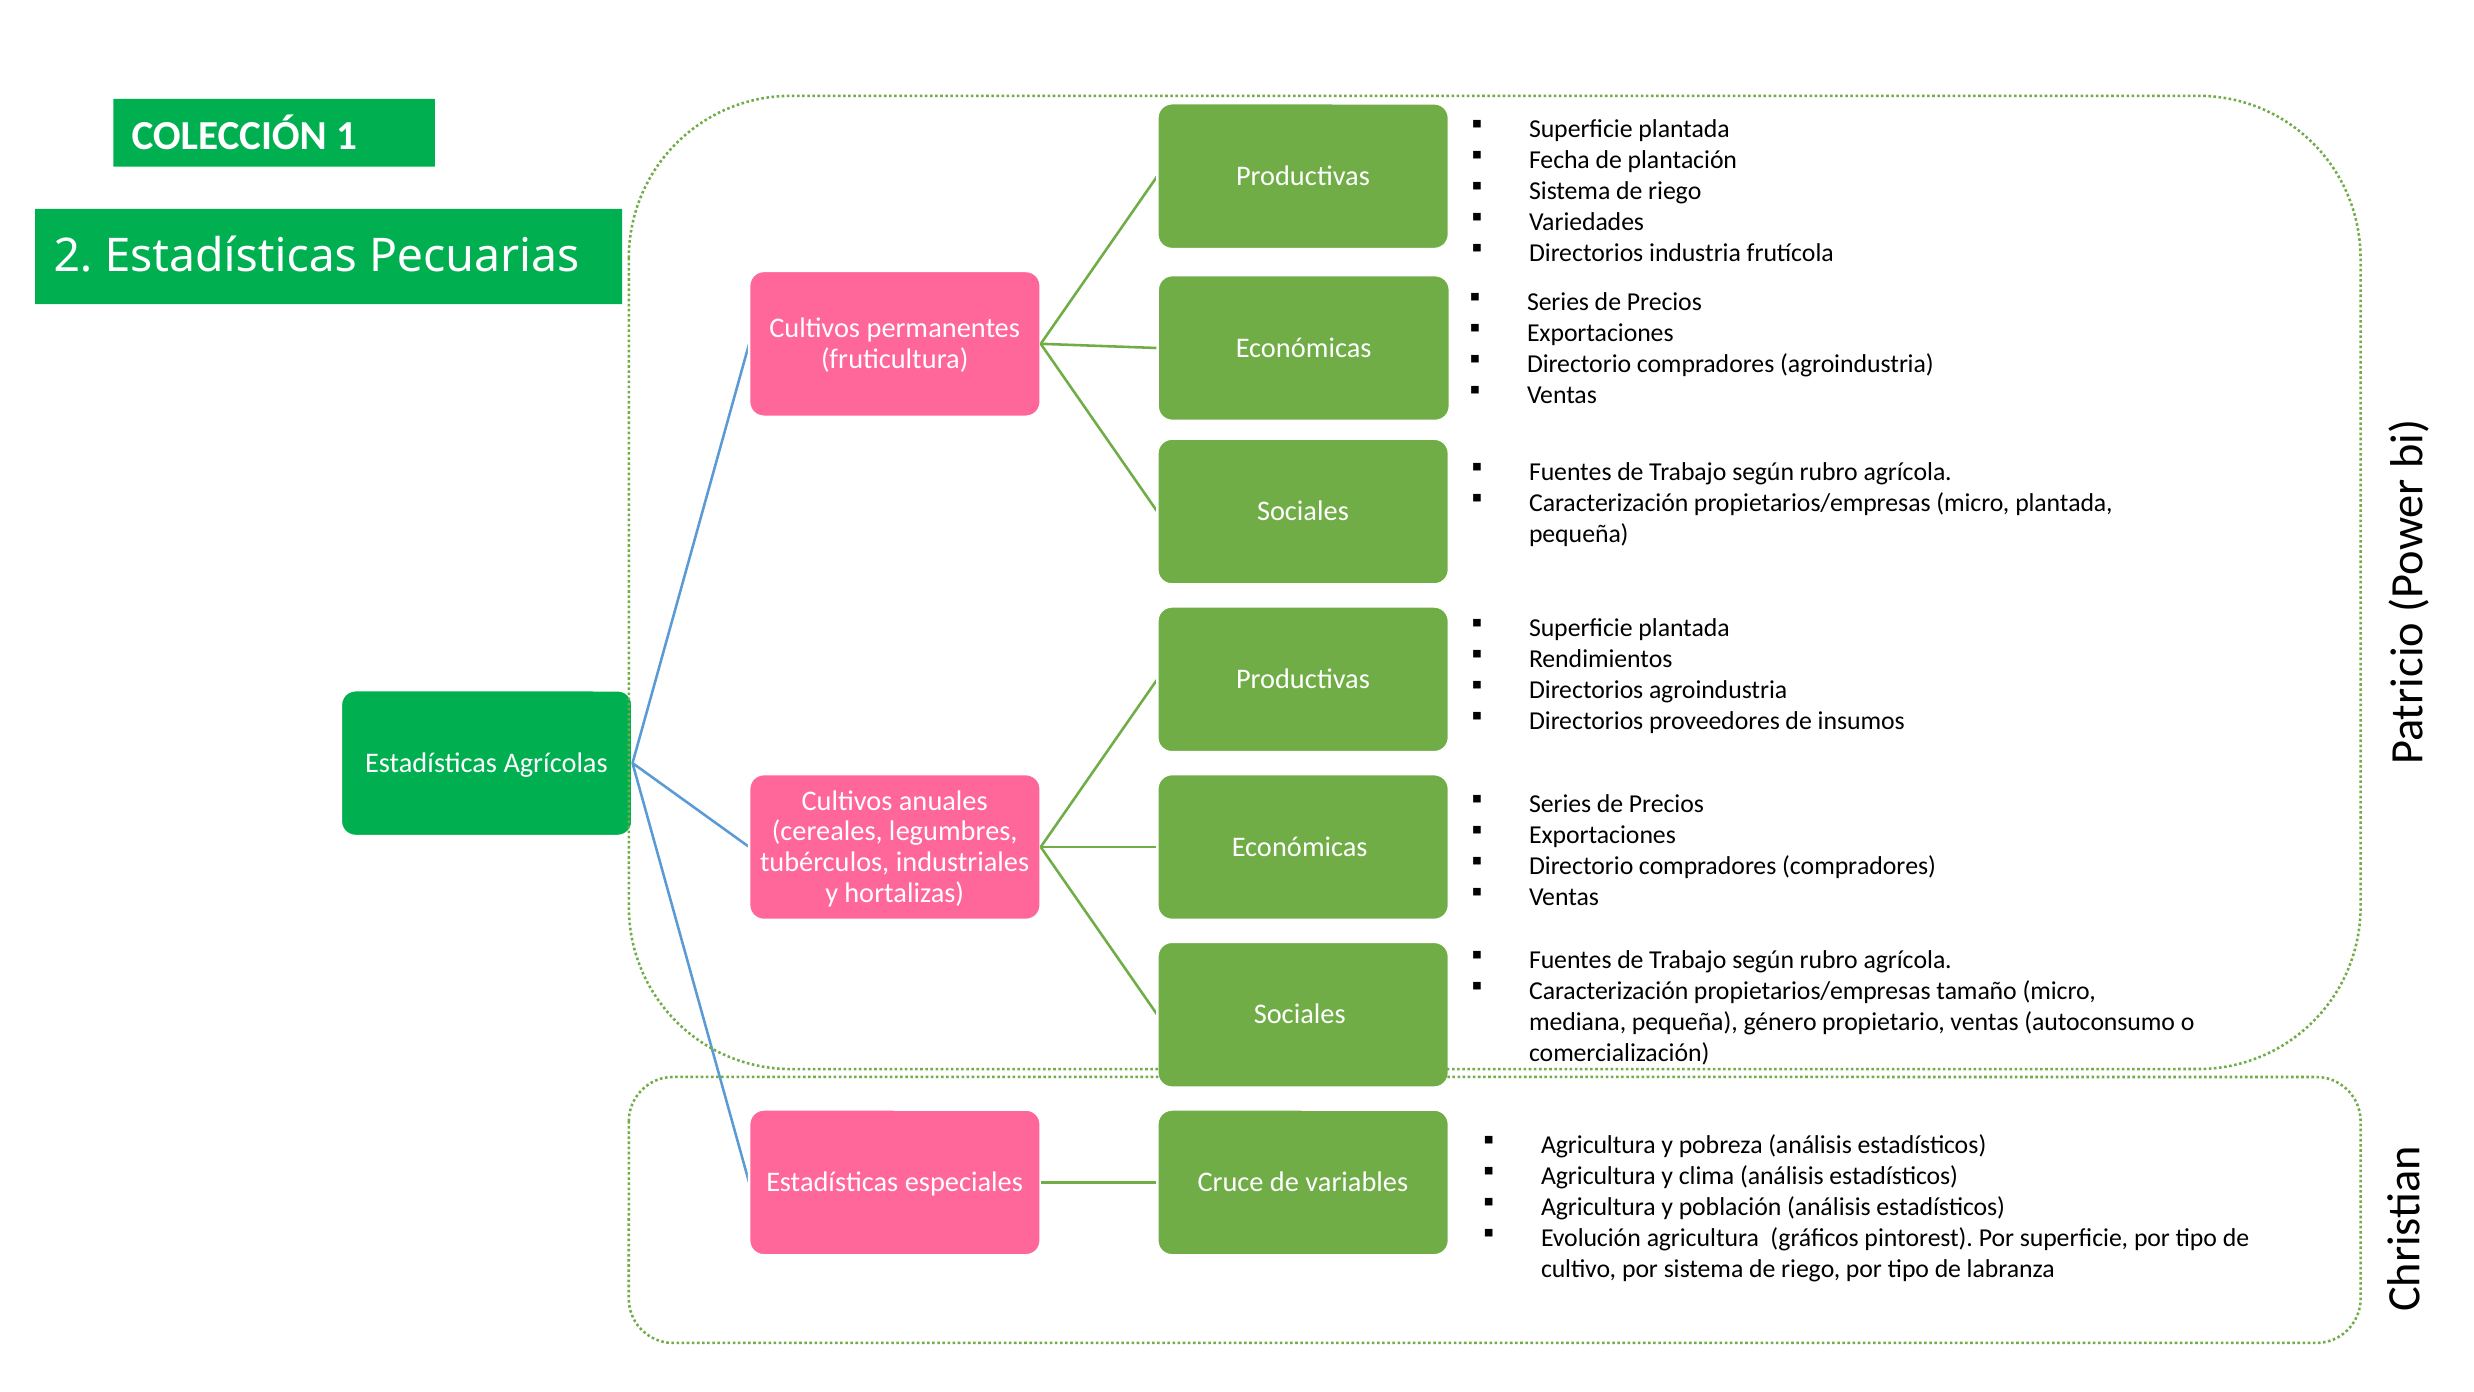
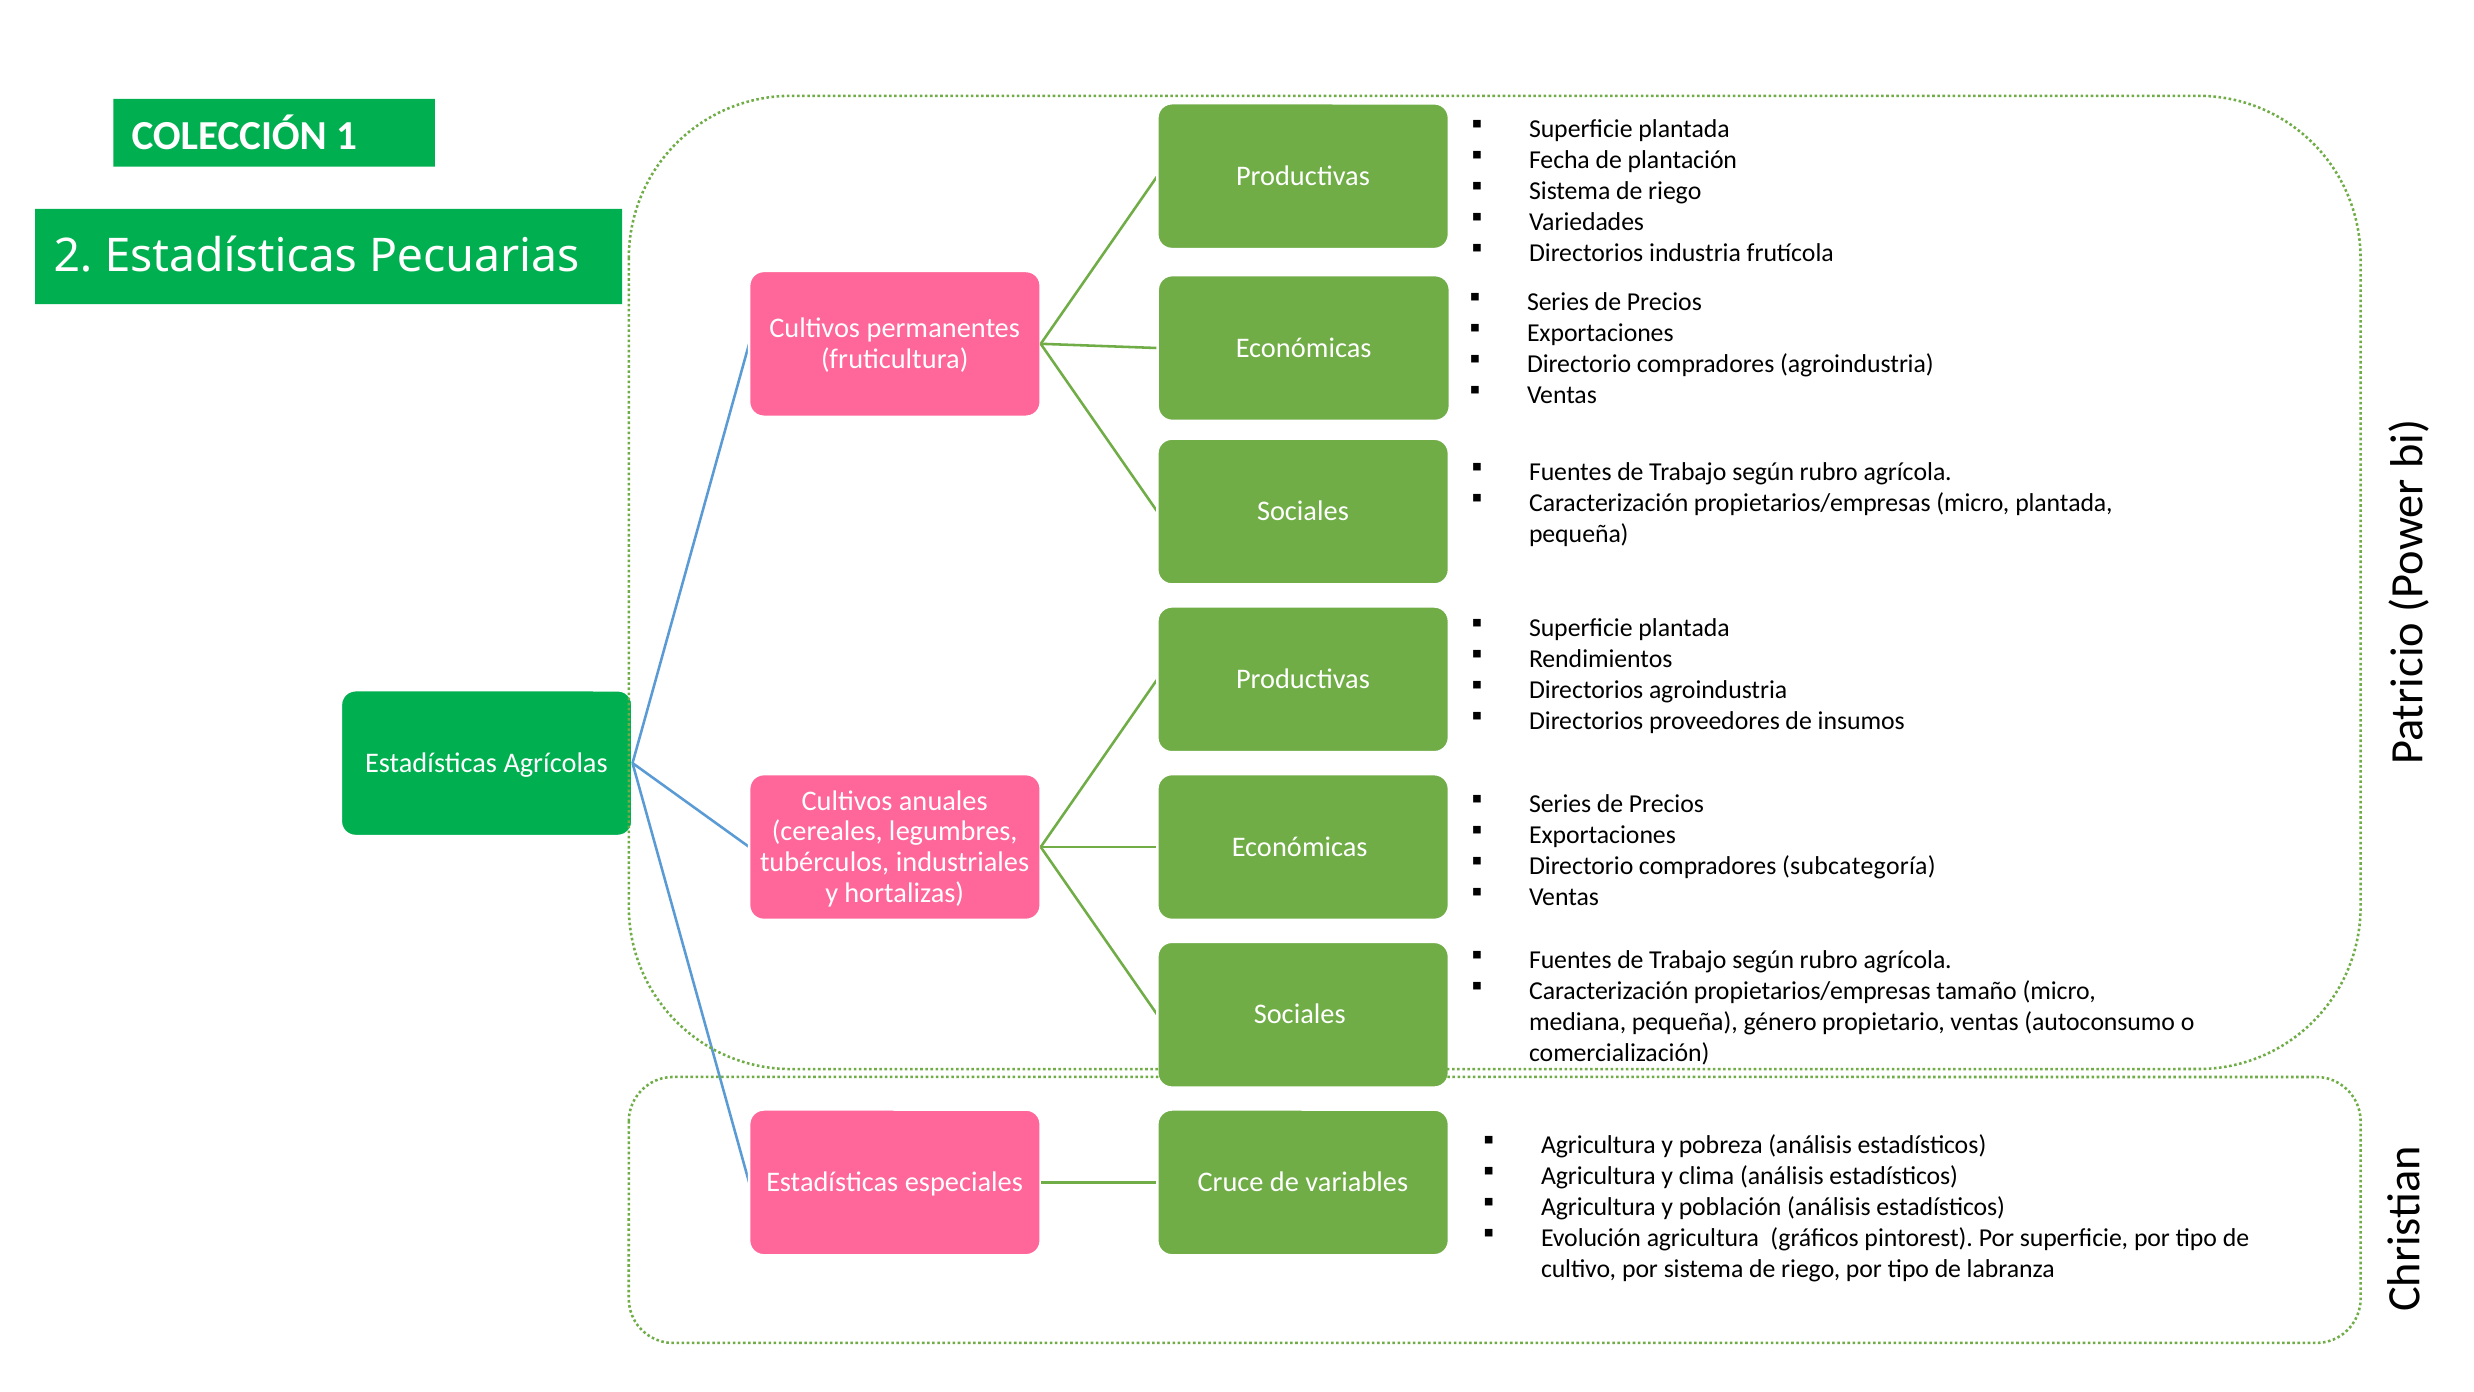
compradores compradores: compradores -> subcategoría
